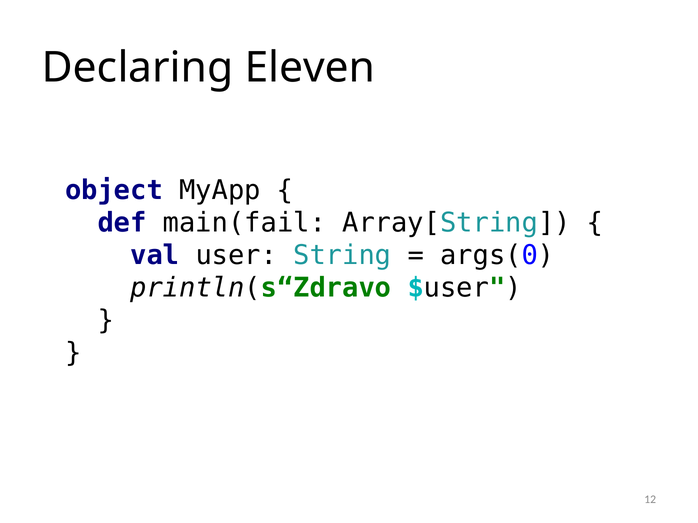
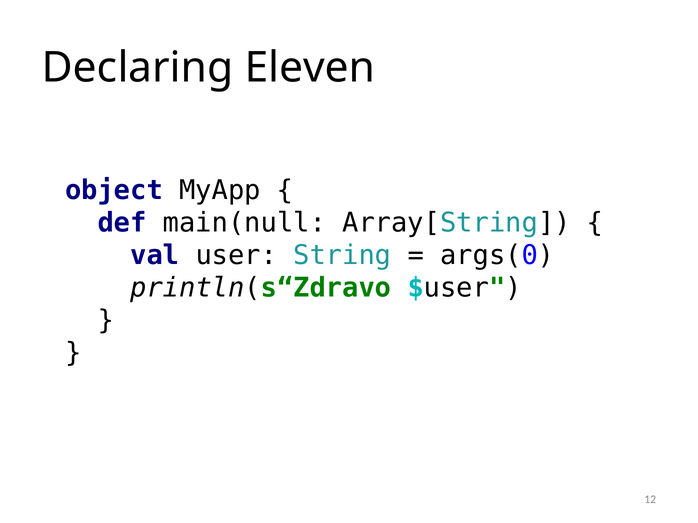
main(fail: main(fail -> main(null
